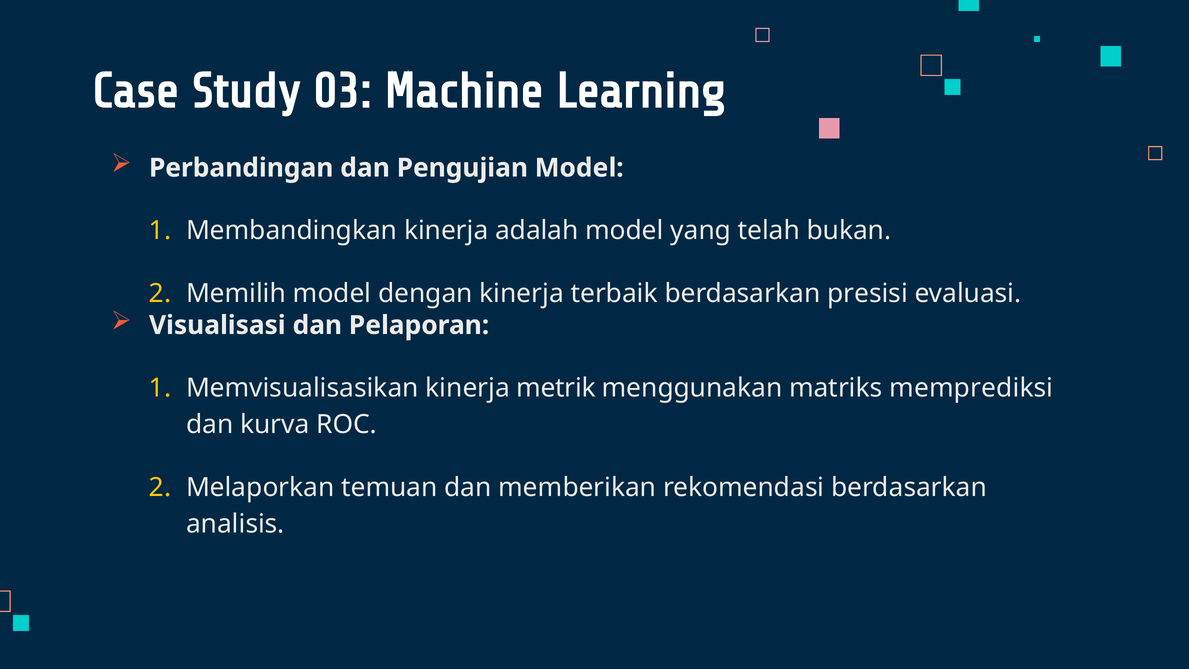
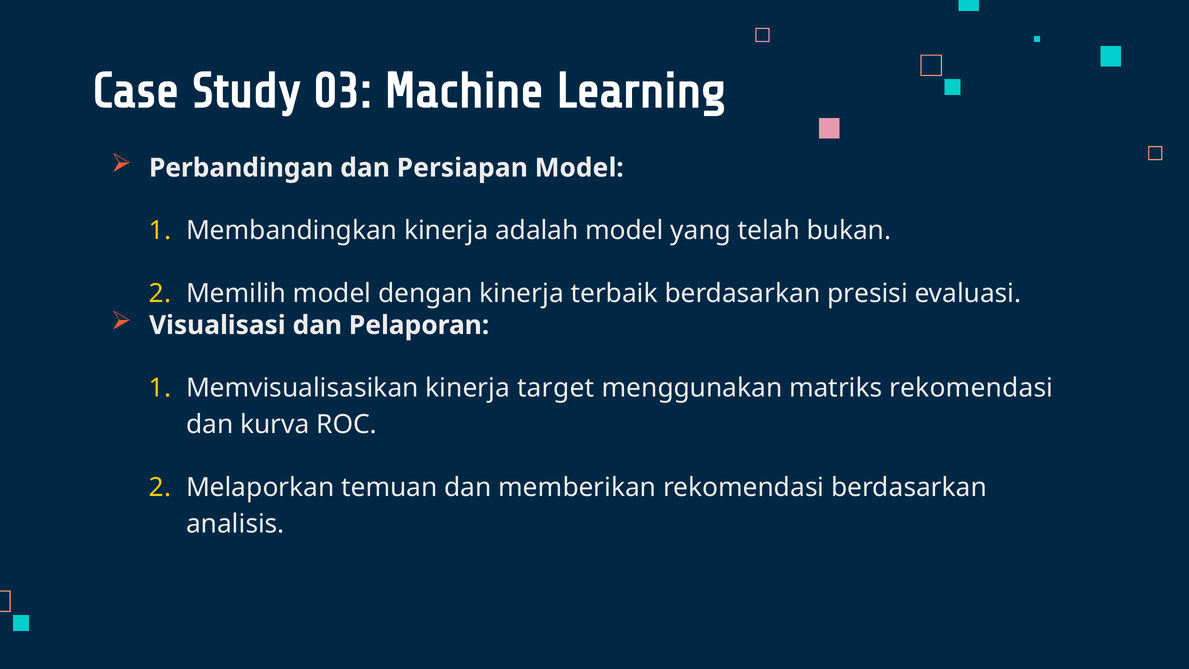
Pengujian: Pengujian -> Persiapan
metrik: metrik -> target
matriks memprediksi: memprediksi -> rekomendasi
